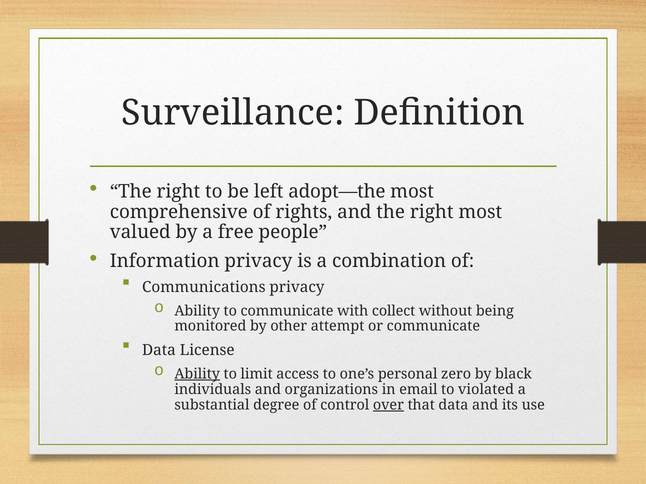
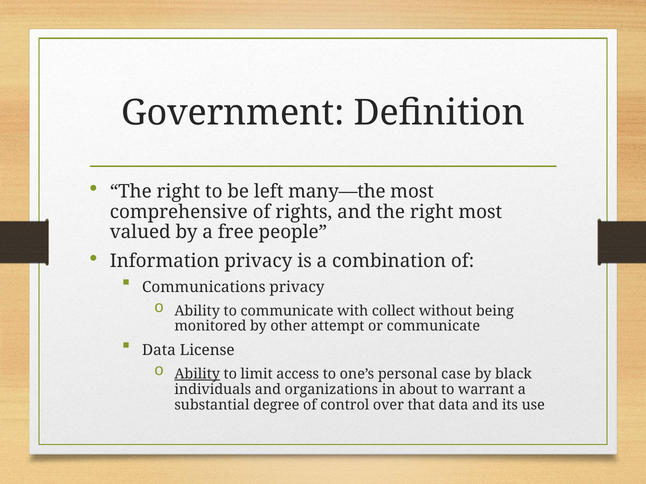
Surveillance: Surveillance -> Government
adopt—the: adopt—the -> many—the
zero: zero -> case
email: email -> about
violated: violated -> warrant
over underline: present -> none
